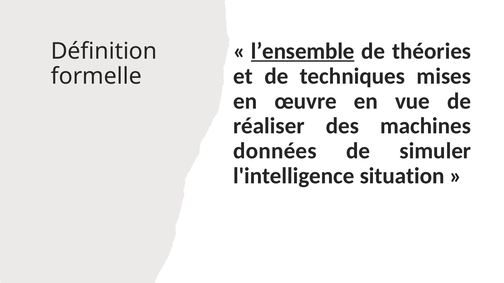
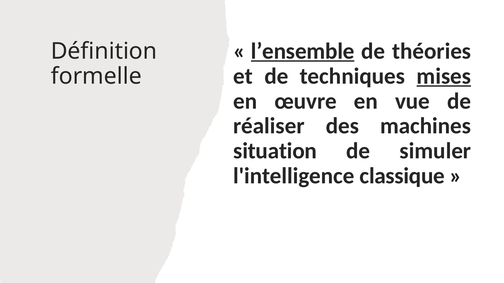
mises underline: none -> present
données: données -> situation
situation: situation -> classique
